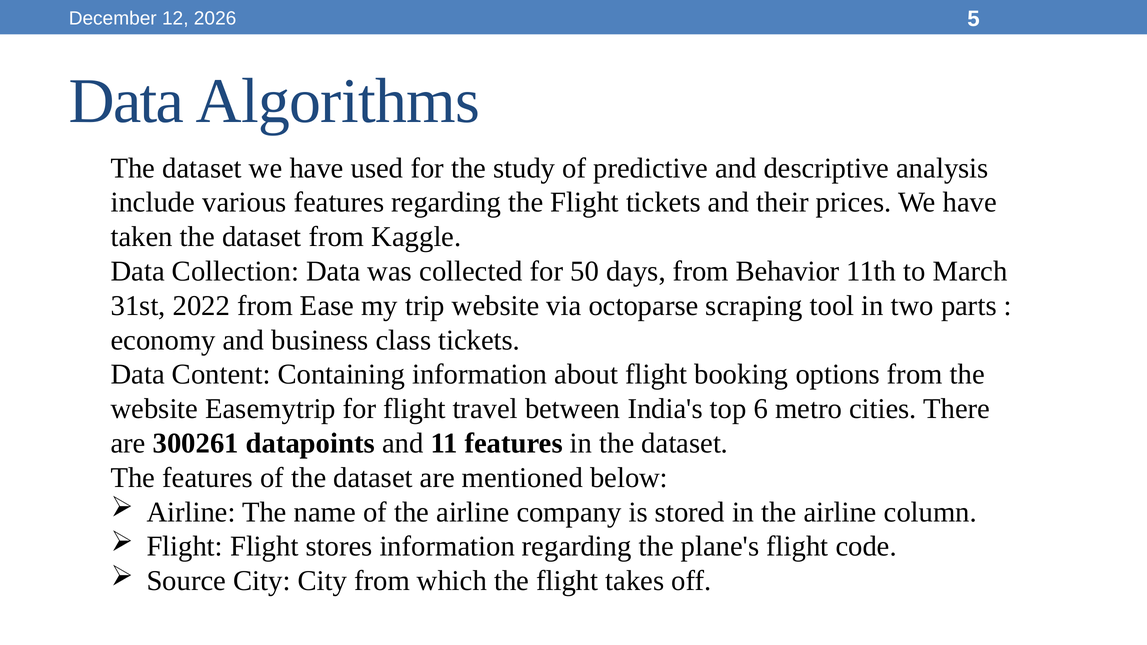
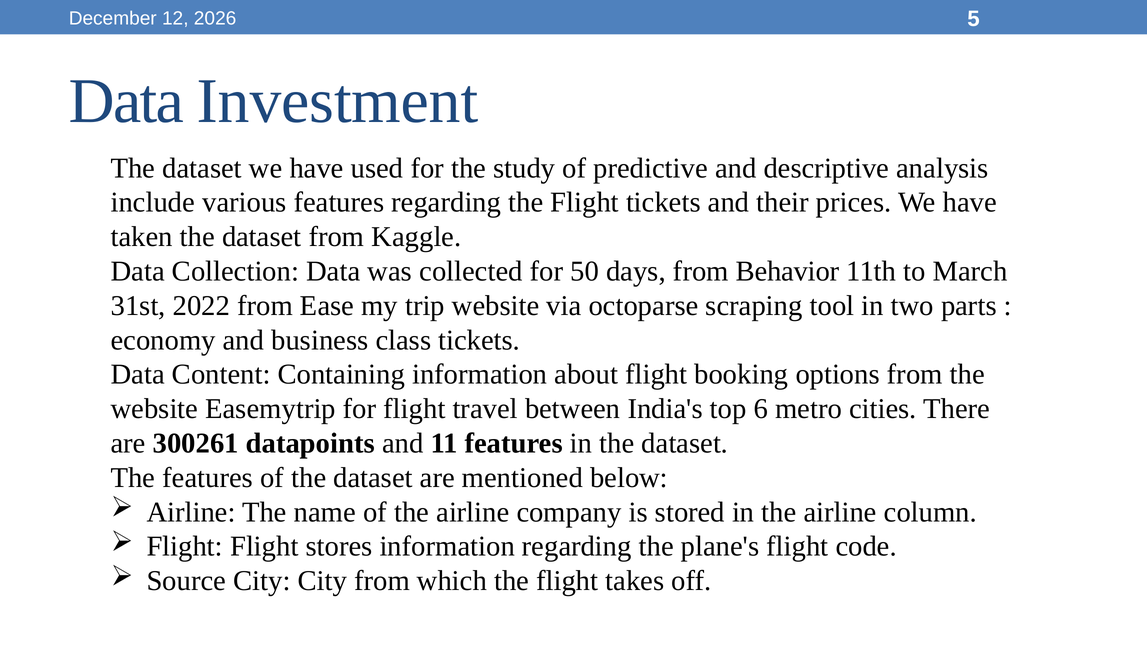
Algorithms: Algorithms -> Investment
